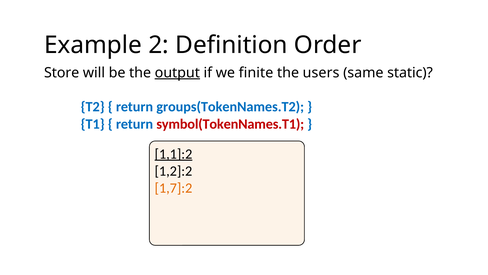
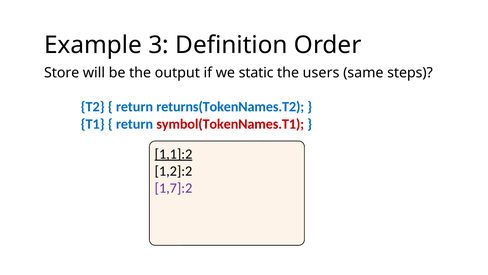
2: 2 -> 3
output underline: present -> none
finite: finite -> static
static: static -> steps
groups(TokenNames.T2: groups(TokenNames.T2 -> returns(TokenNames.T2
1,7]:2 colour: orange -> purple
